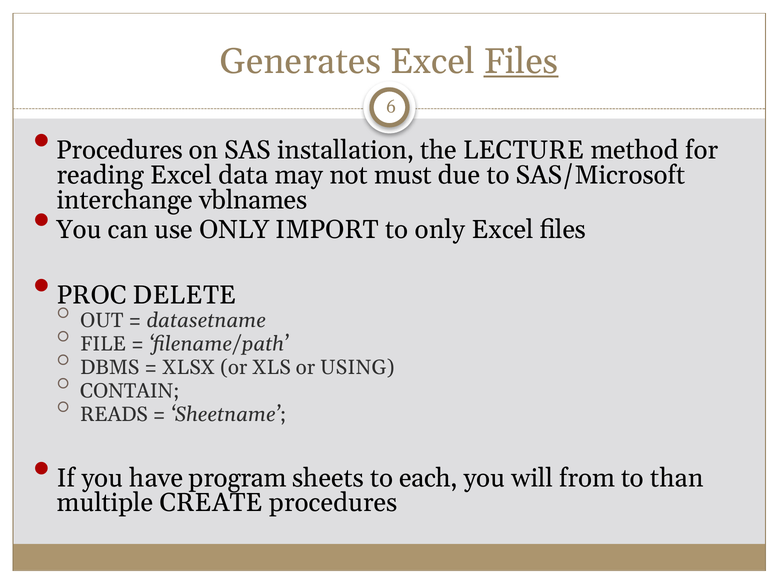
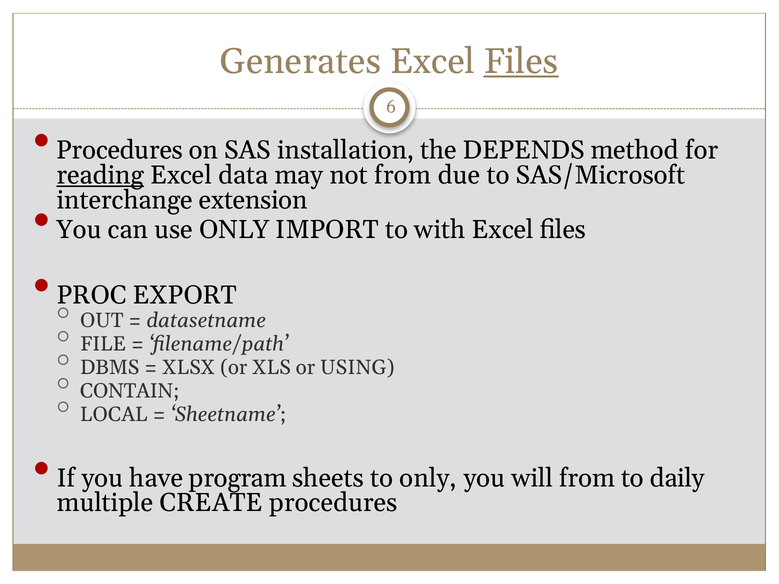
LECTURE: LECTURE -> DEPENDS
reading underline: none -> present
not must: must -> from
vblnames: vblnames -> extension
to only: only -> with
DELETE: DELETE -> EXPORT
READS: READS -> LOCAL
to each: each -> only
than: than -> daily
